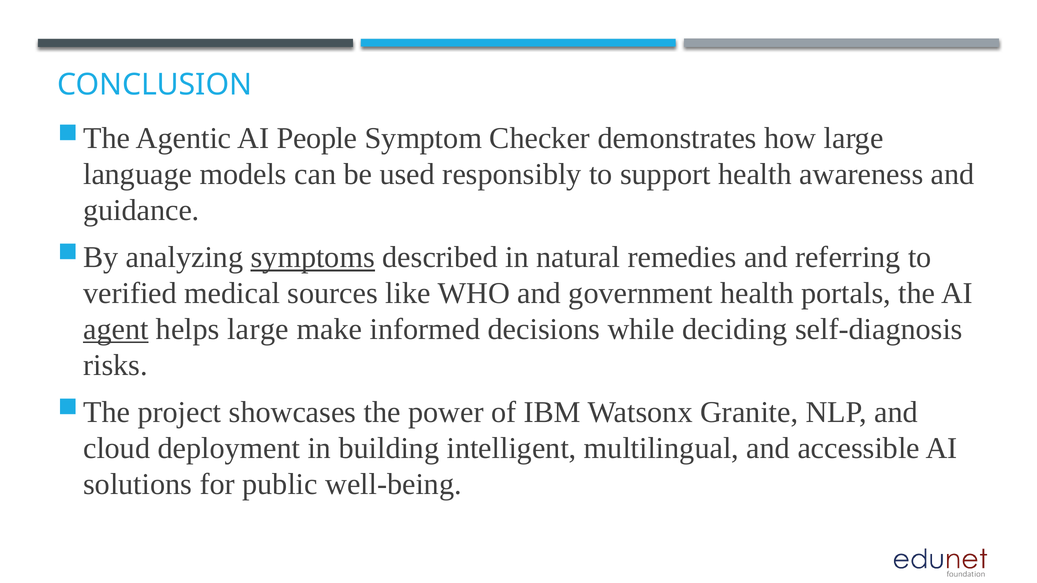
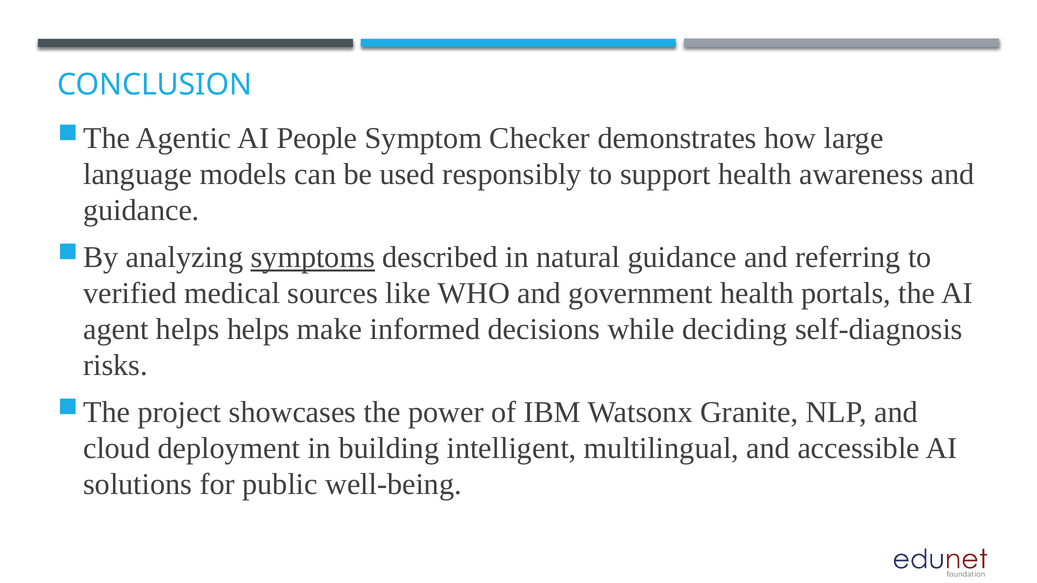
natural remedies: remedies -> guidance
agent underline: present -> none
helps large: large -> helps
